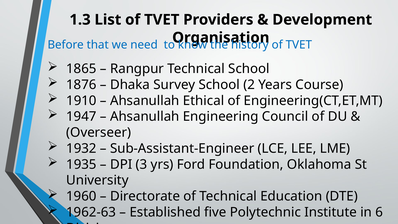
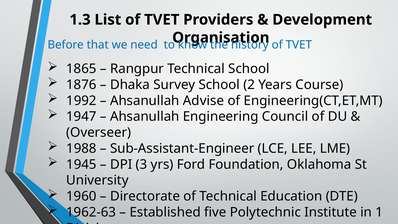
1910: 1910 -> 1992
Ethical: Ethical -> Advise
1932: 1932 -> 1988
1935: 1935 -> 1945
6: 6 -> 1
